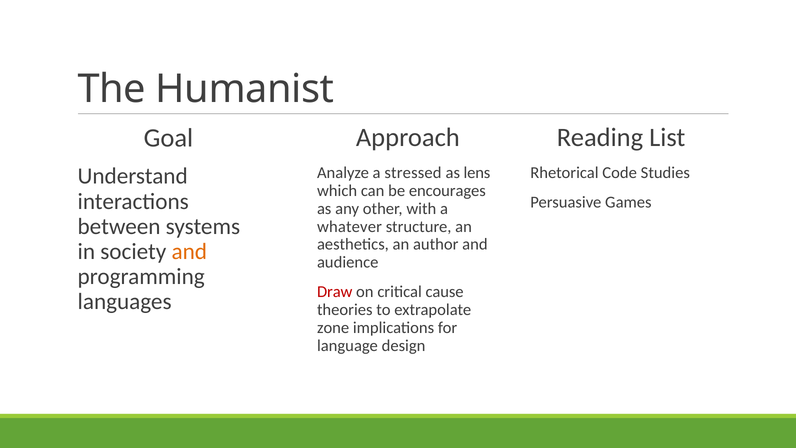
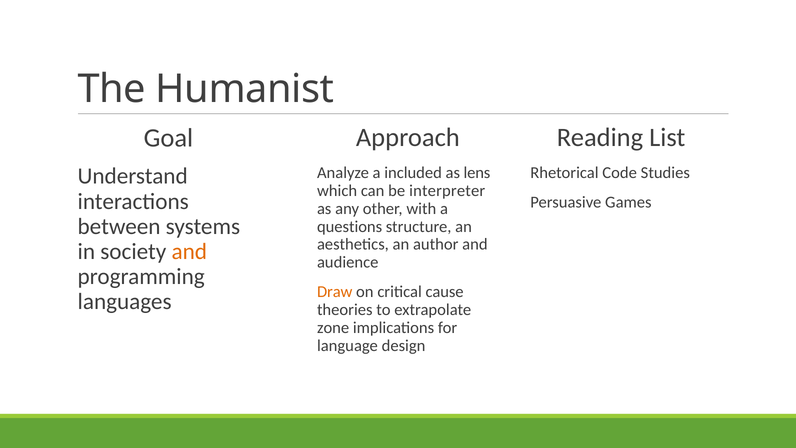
stressed: stressed -> included
encourages: encourages -> interpreter
whatever: whatever -> questions
Draw colour: red -> orange
